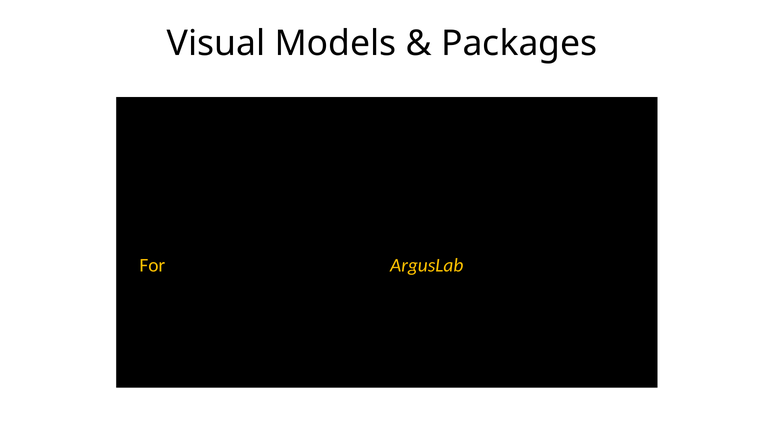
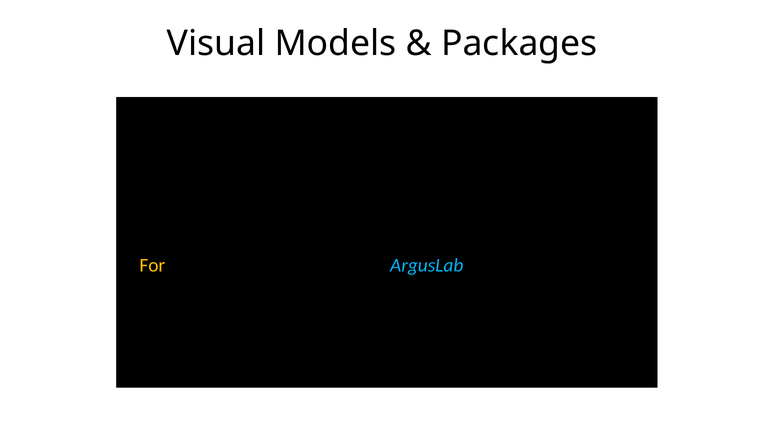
ArgusLab colour: yellow -> light blue
